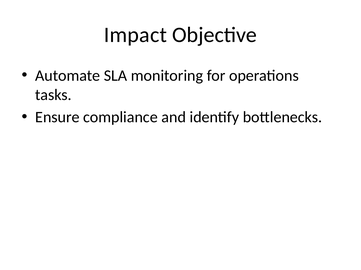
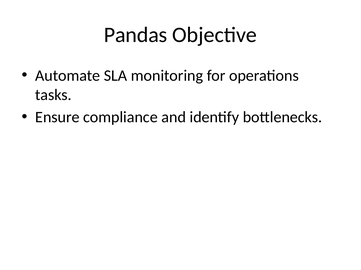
Impact: Impact -> Pandas
